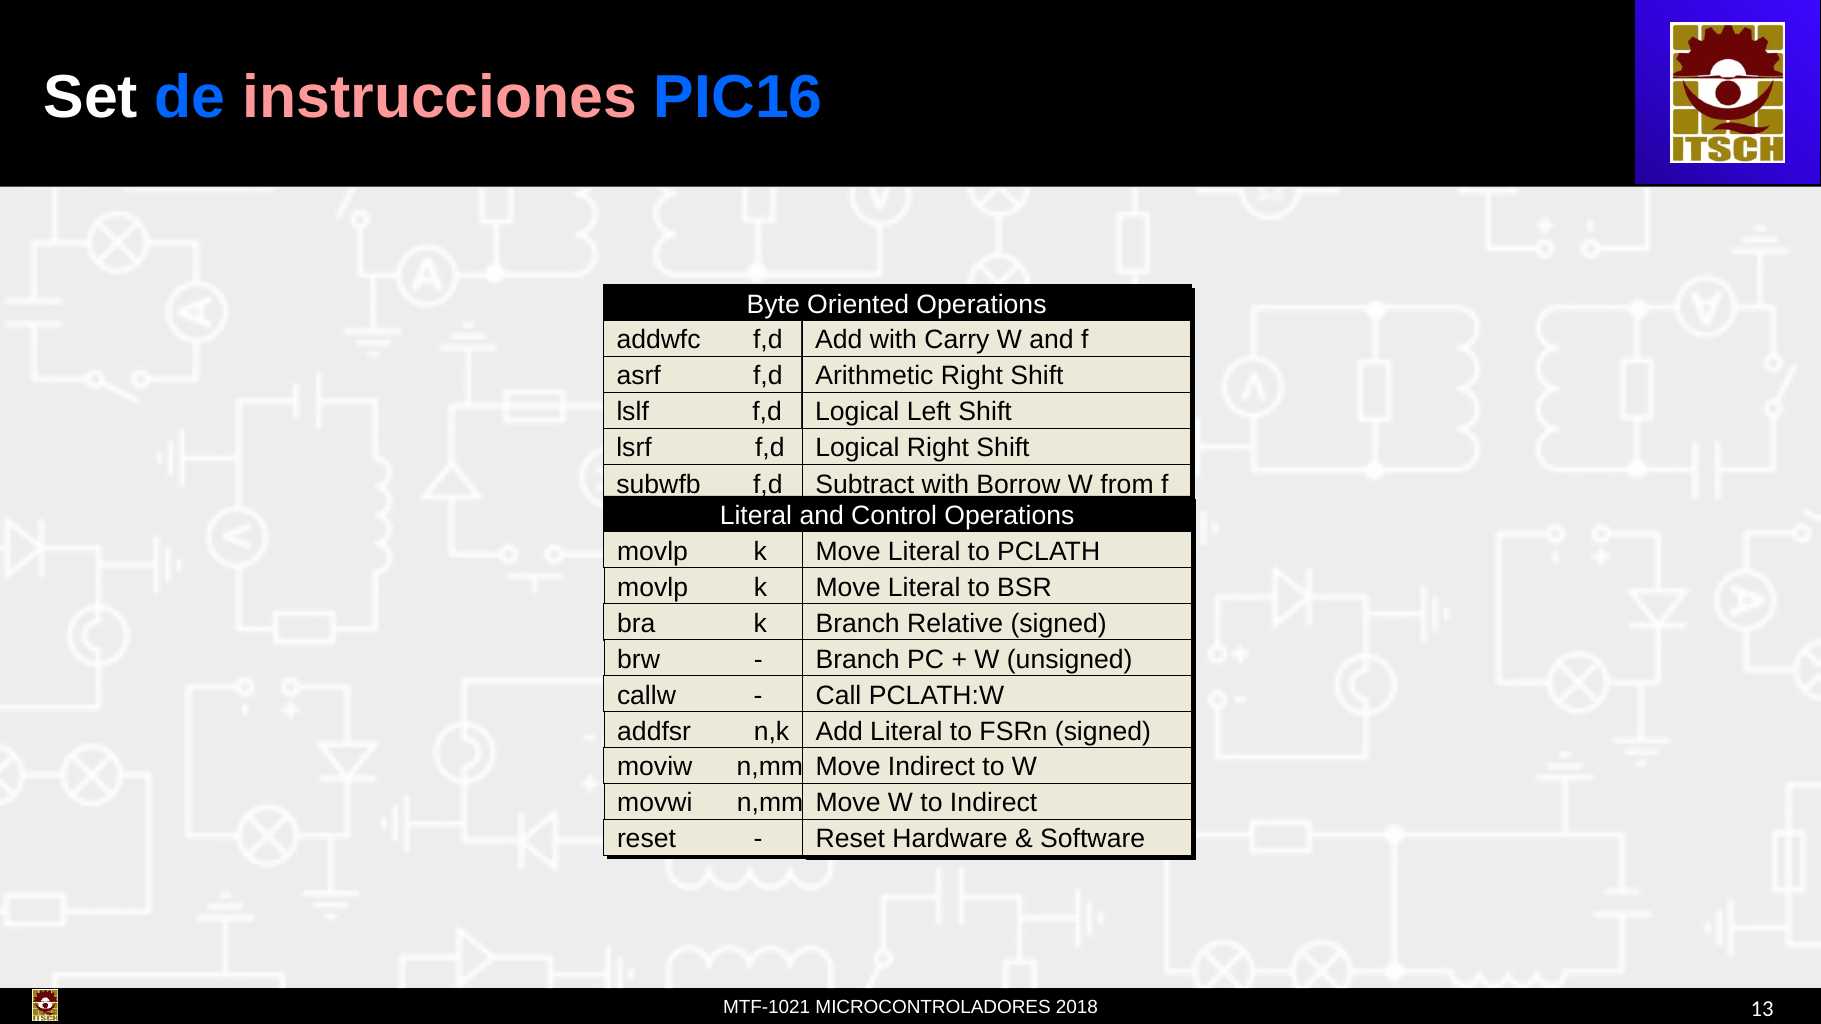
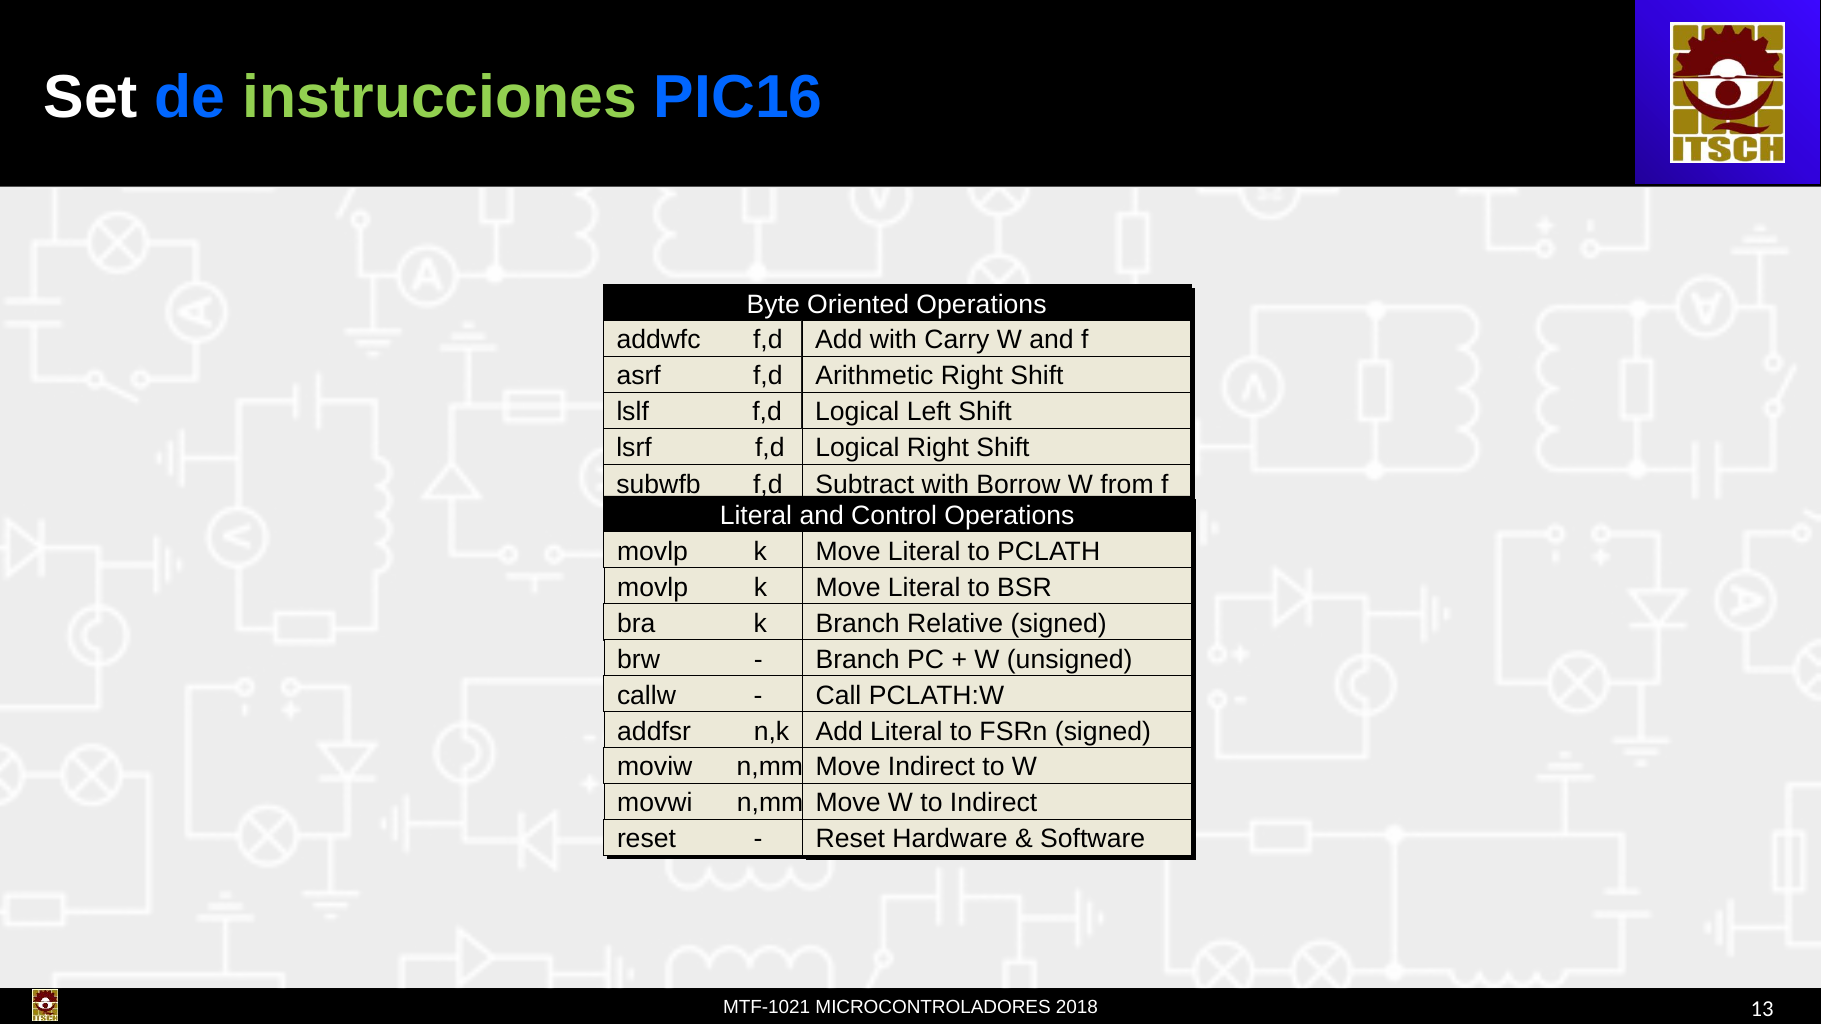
instrucciones colour: pink -> light green
